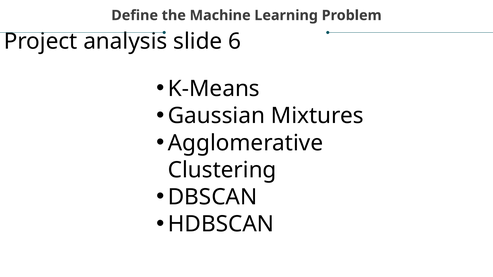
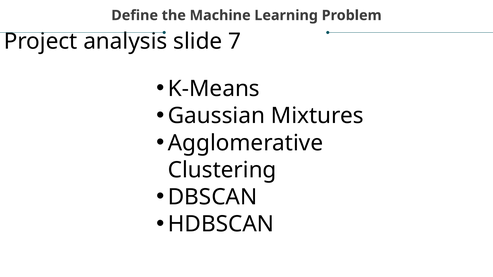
6: 6 -> 7
